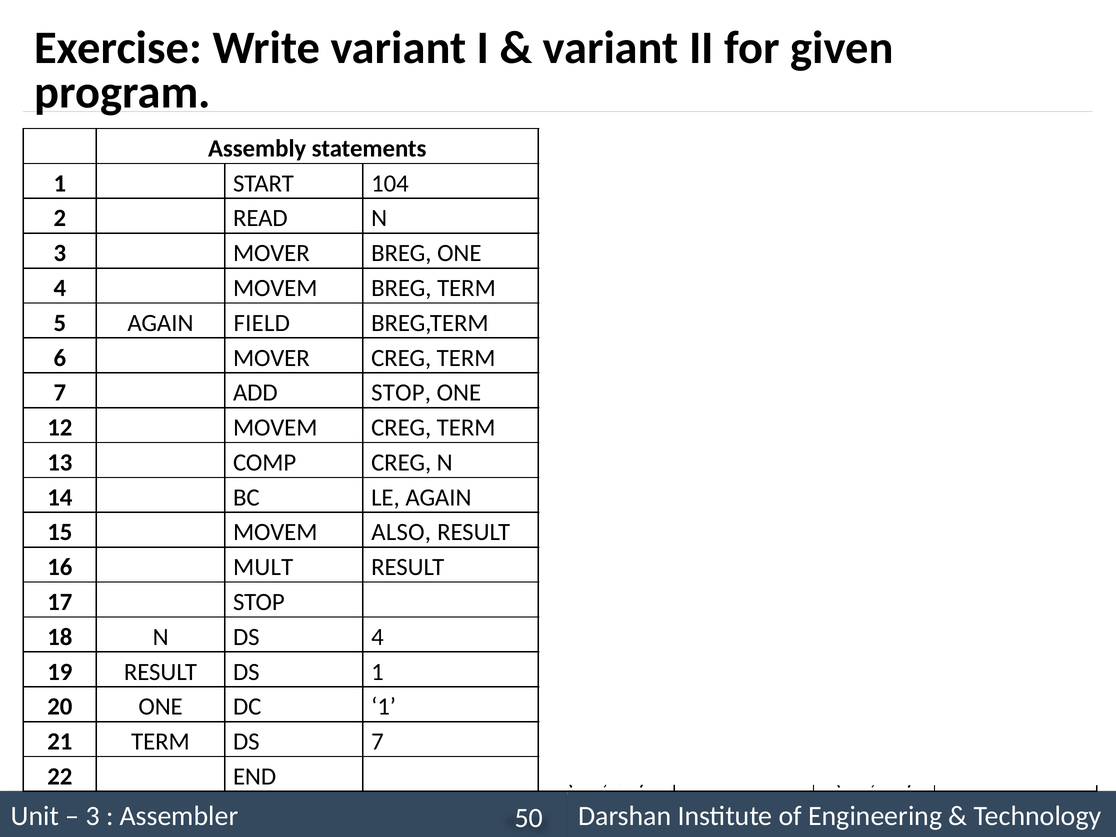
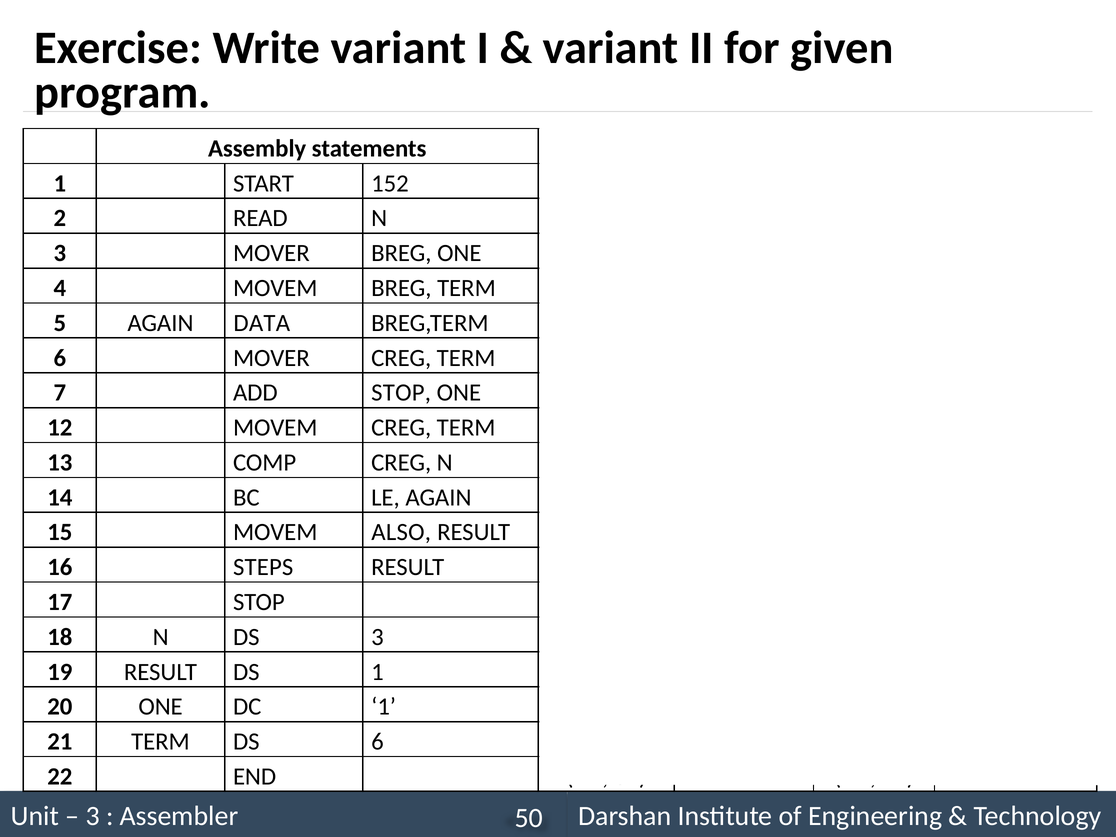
104: 104 -> 152
FIELD: FIELD -> DATA
MULT: MULT -> STEPS
DS 4: 4 -> 3
DS 7: 7 -> 6
